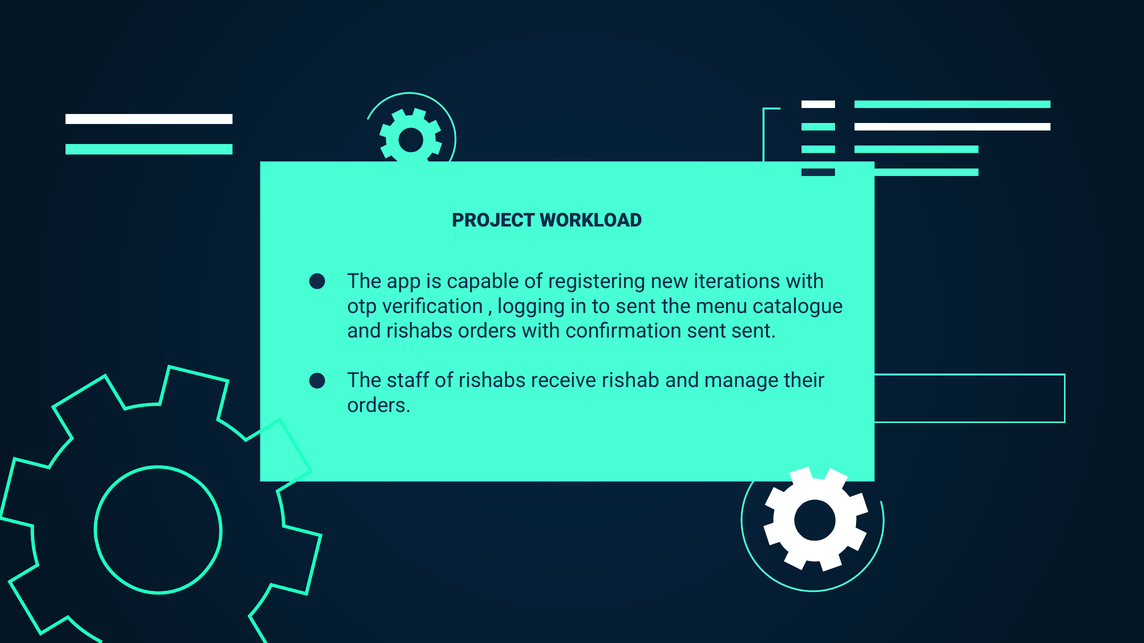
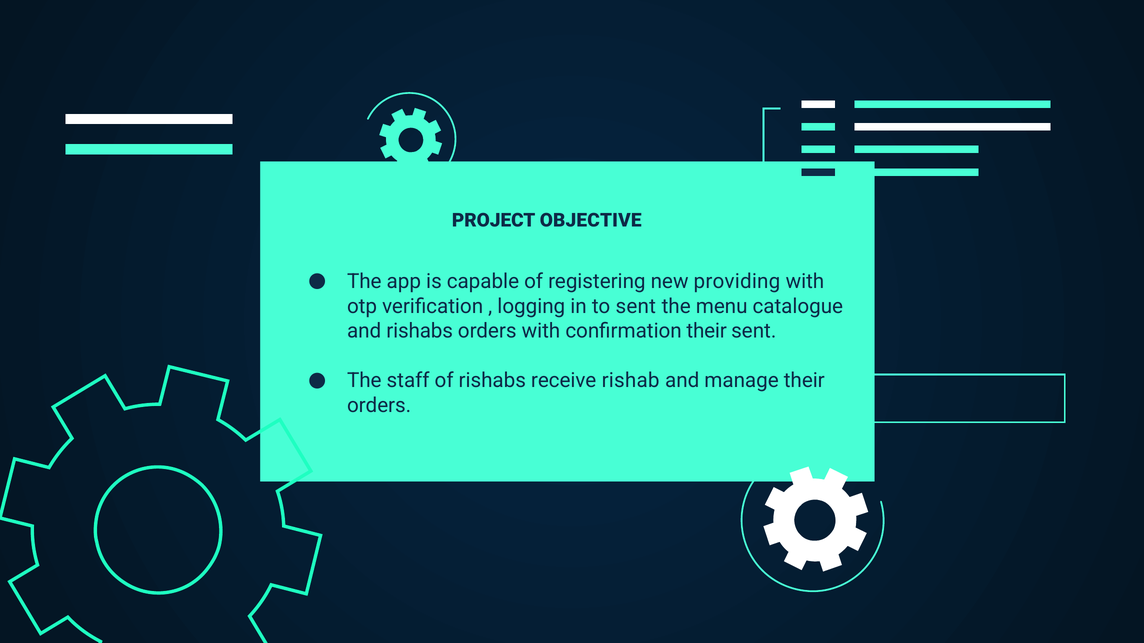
WORKLOAD: WORKLOAD -> OBJECTIVE
iterations: iterations -> providing
confirmation sent: sent -> their
